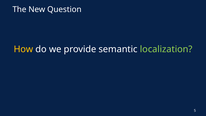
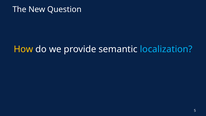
localization colour: light green -> light blue
